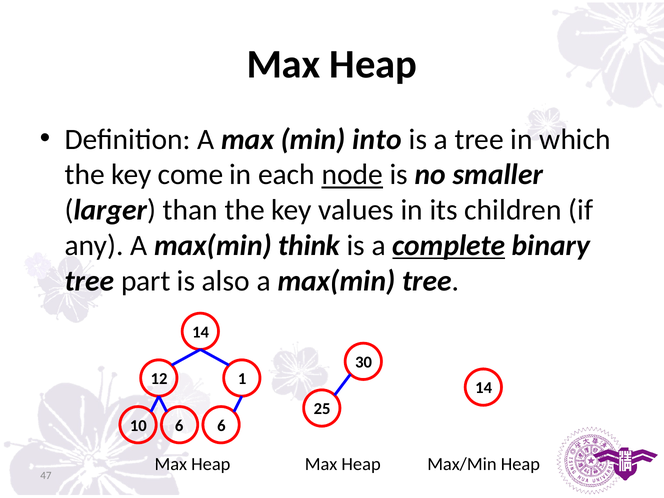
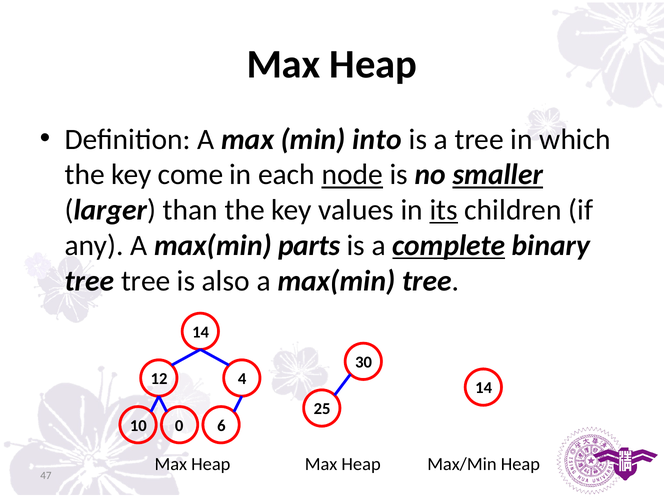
smaller underline: none -> present
its underline: none -> present
think: think -> parts
tree part: part -> tree
1: 1 -> 4
10 6: 6 -> 0
